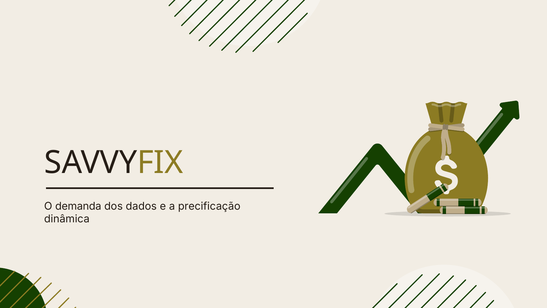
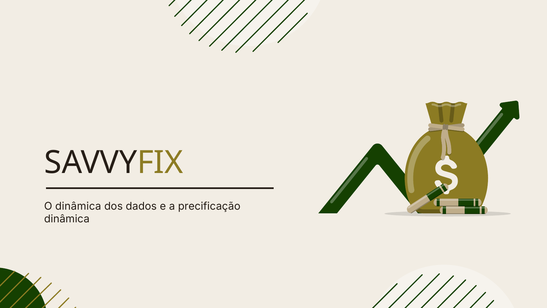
O demanda: demanda -> dinâmica
